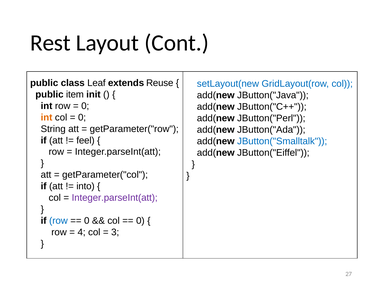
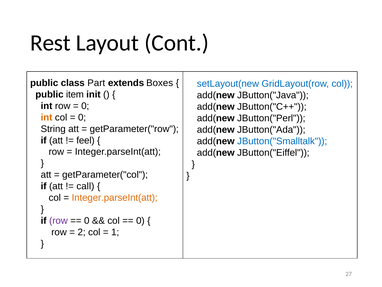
Leaf: Leaf -> Part
Reuse: Reuse -> Boxes
into: into -> call
Integer.parseInt(att at (115, 197) colour: purple -> orange
row at (58, 220) colour: blue -> purple
4: 4 -> 2
3: 3 -> 1
